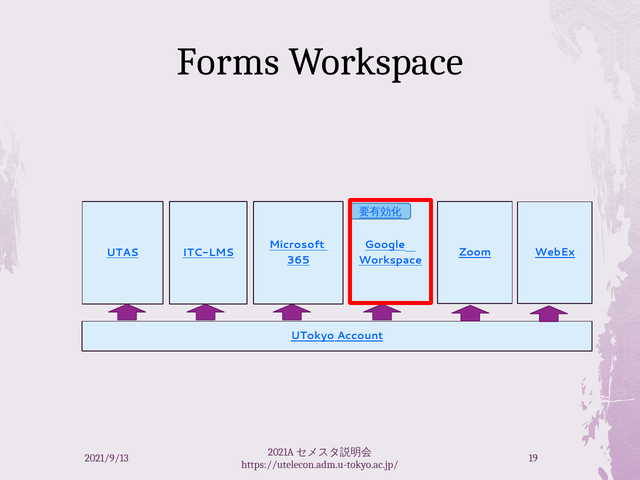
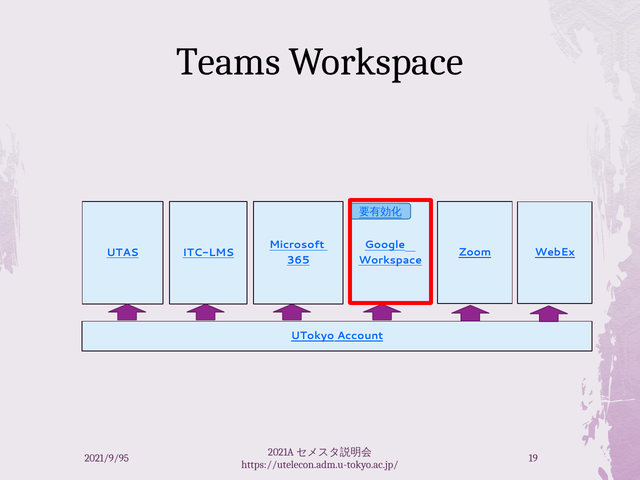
Forms: Forms -> Teams
2021/9/13: 2021/9/13 -> 2021/9/95
